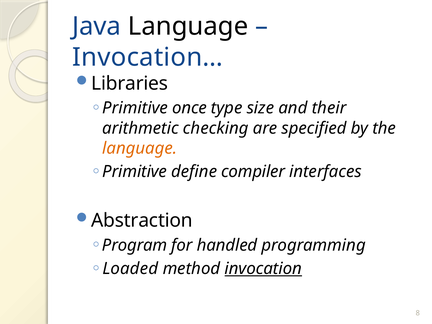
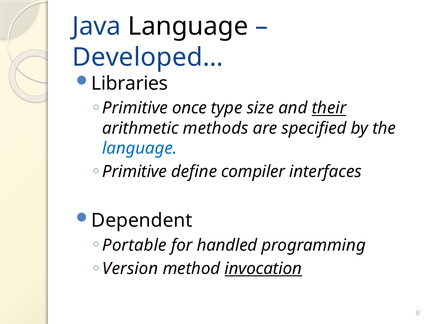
Invocation…: Invocation… -> Developed…
their underline: none -> present
checking: checking -> methods
language at (140, 148) colour: orange -> blue
Abstraction: Abstraction -> Dependent
Program: Program -> Portable
Loaded: Loaded -> Version
